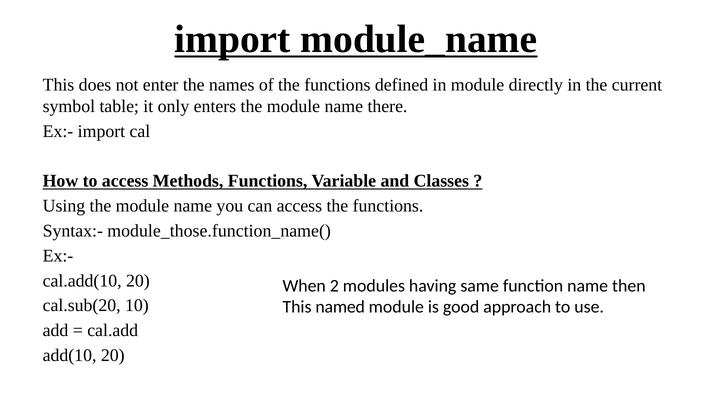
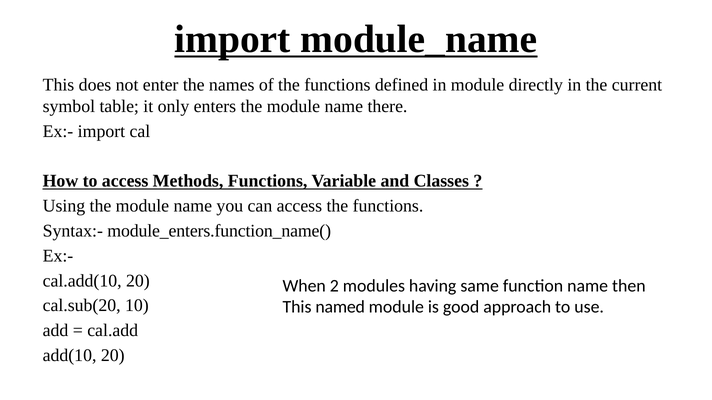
module_those.function_name(: module_those.function_name( -> module_enters.function_name(
